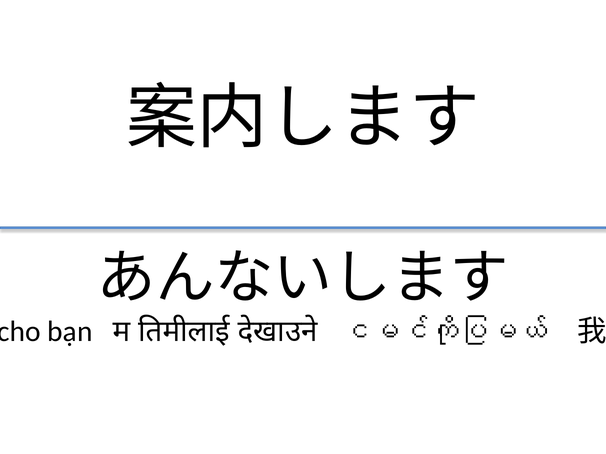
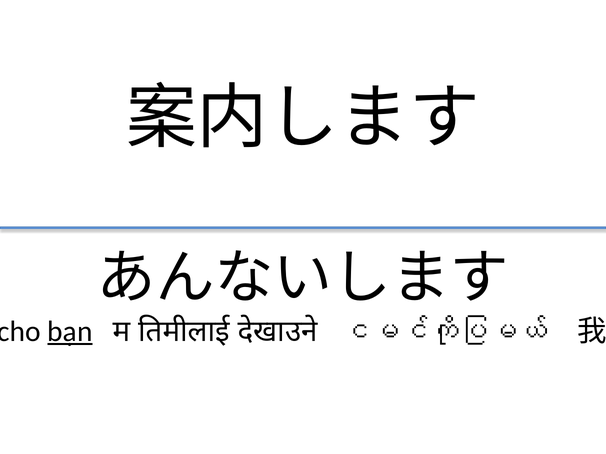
bạn underline: none -> present
